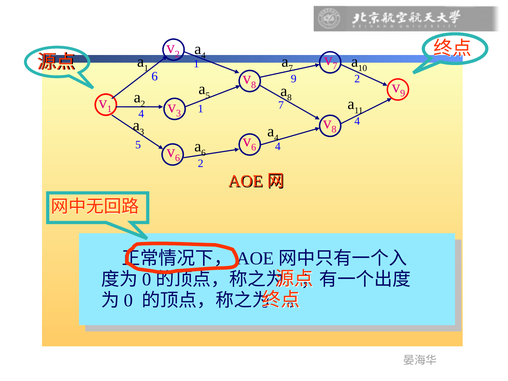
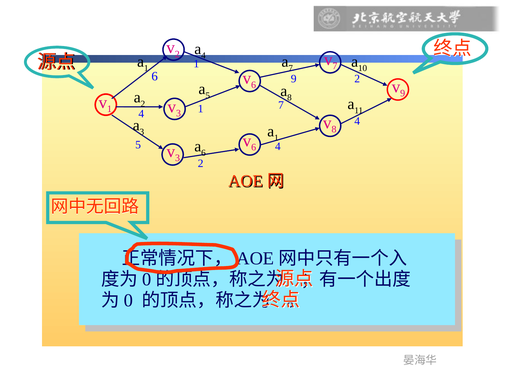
8 at (254, 85): 8 -> 6
4 at (276, 138): 4 -> 1
6 at (178, 158): 6 -> 3
